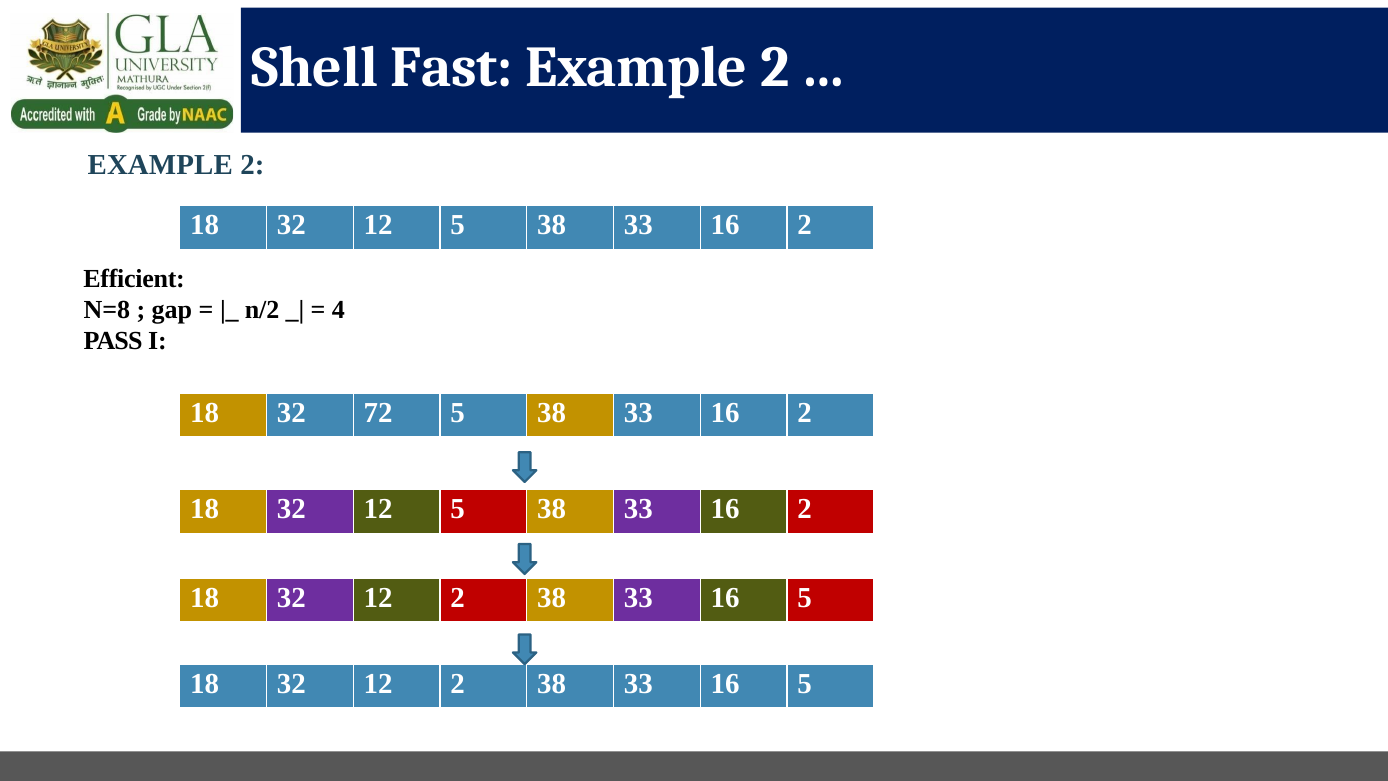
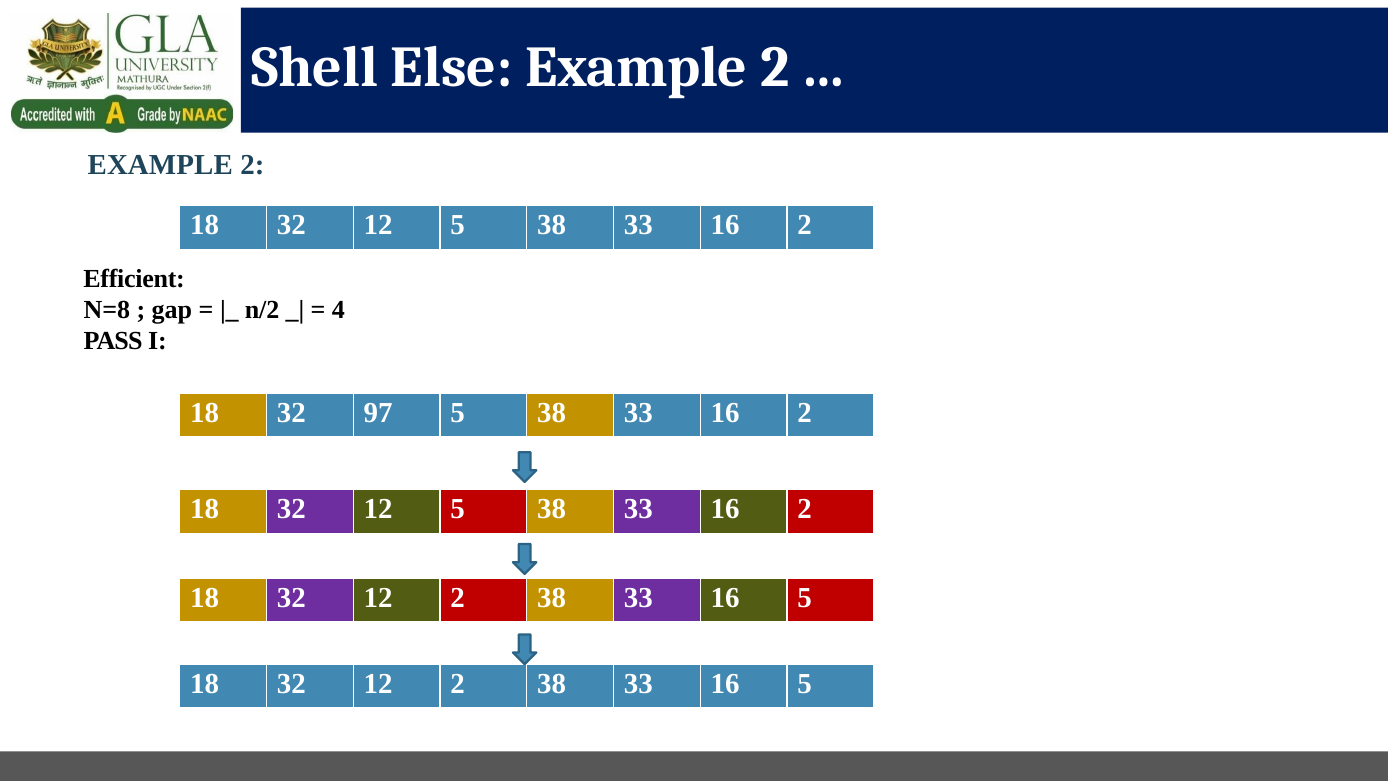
Fast: Fast -> Else
72: 72 -> 97
